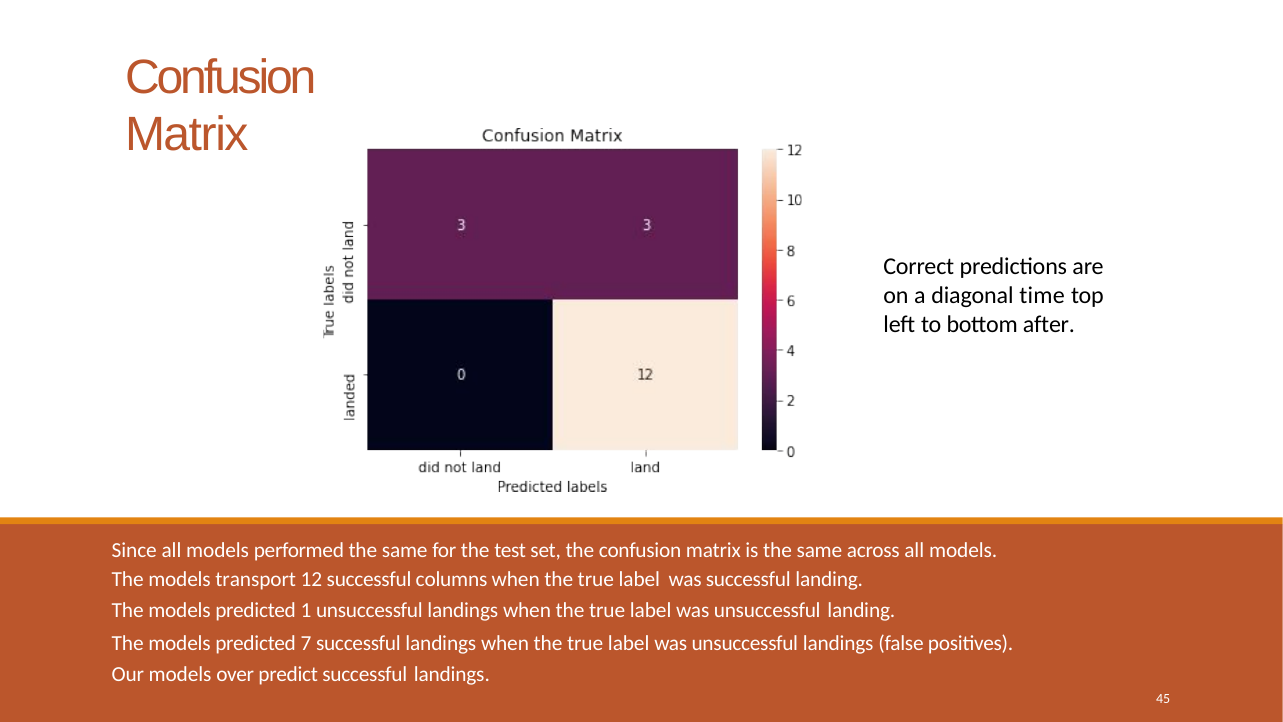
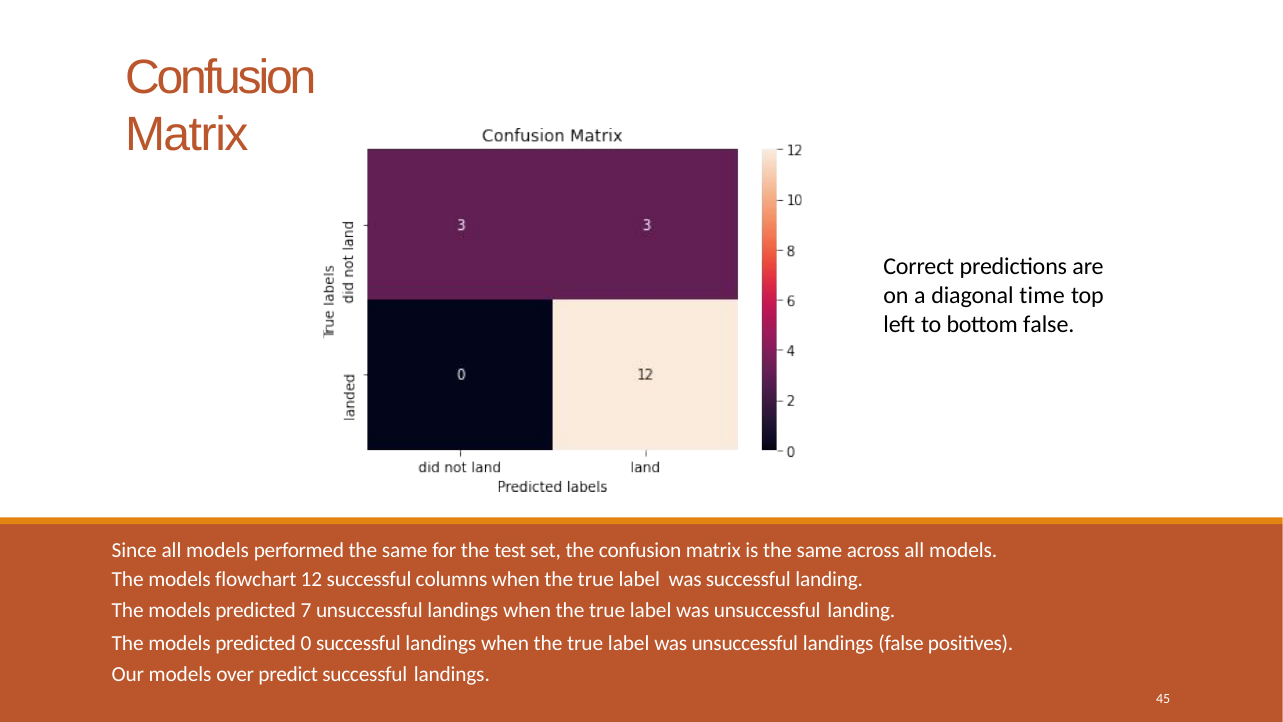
bottom after: after -> false
transport: transport -> flowchart
1: 1 -> 7
7: 7 -> 0
